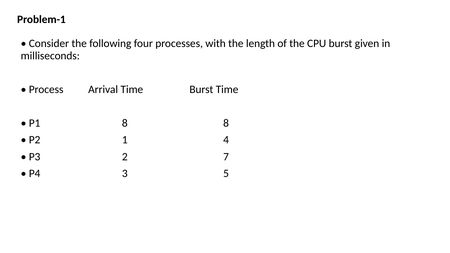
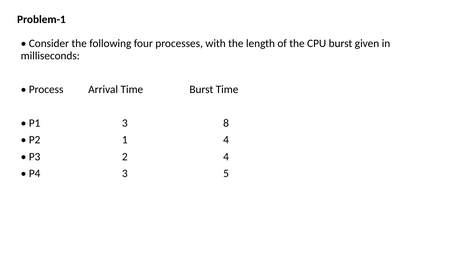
P1 8: 8 -> 3
2 7: 7 -> 4
